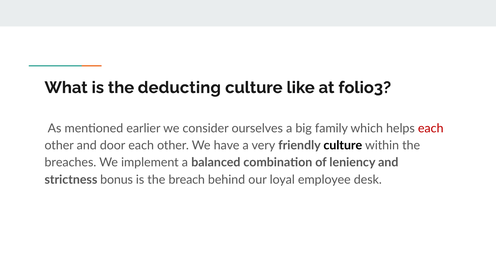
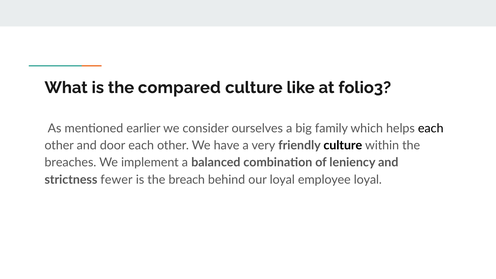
deducting: deducting -> compared
each at (431, 128) colour: red -> black
bonus: bonus -> fewer
employee desk: desk -> loyal
